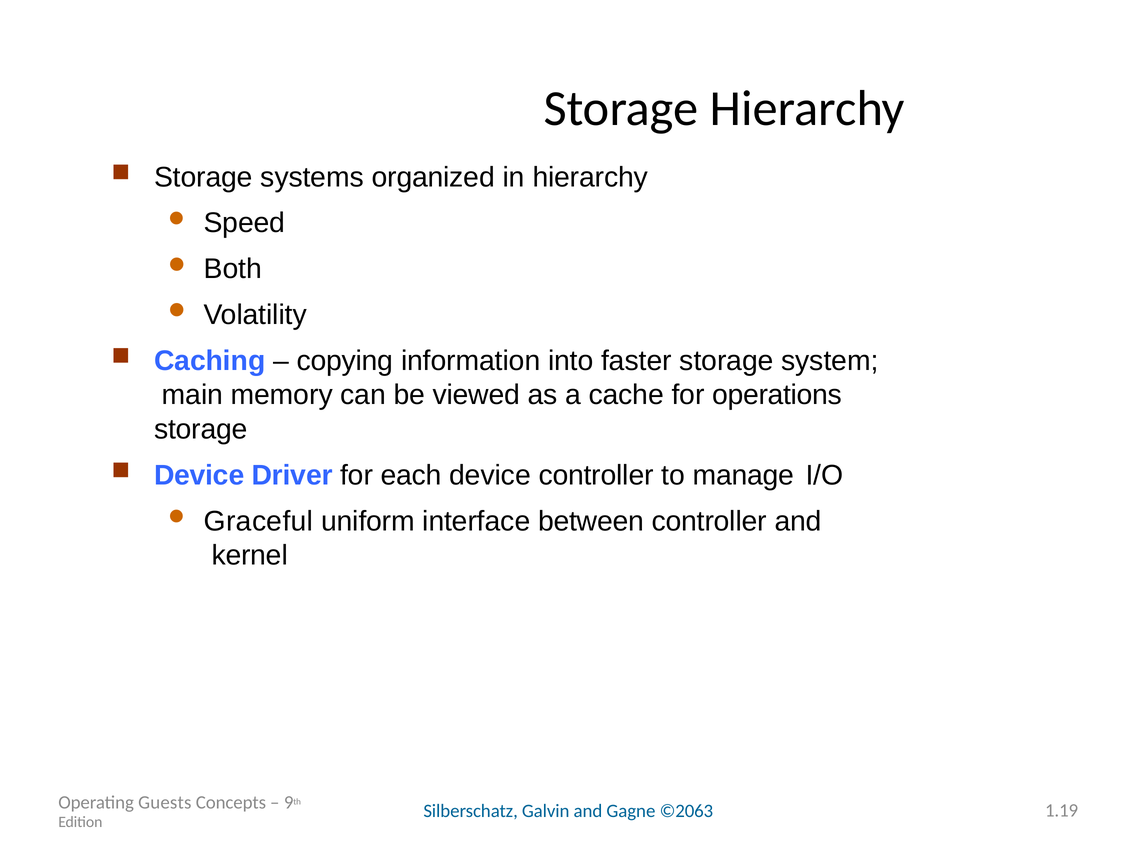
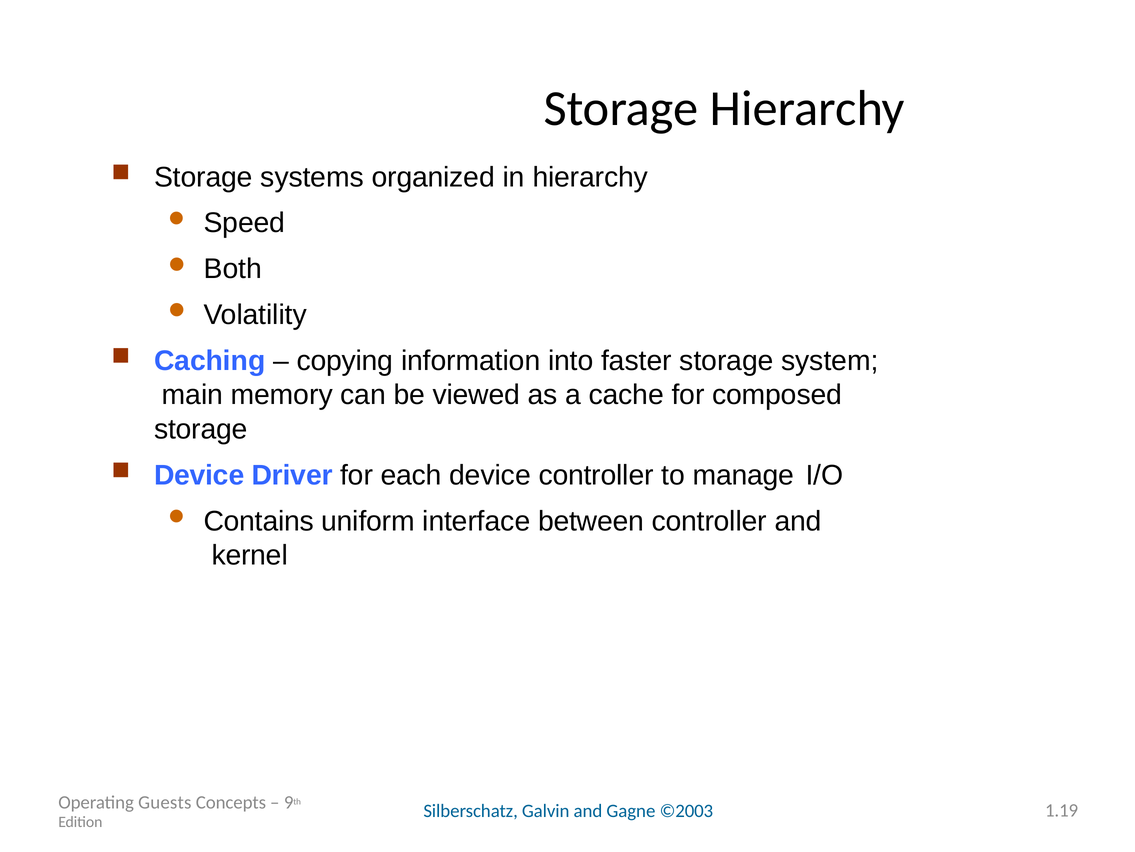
operations: operations -> composed
Graceful: Graceful -> Contains
©2063: ©2063 -> ©2003
